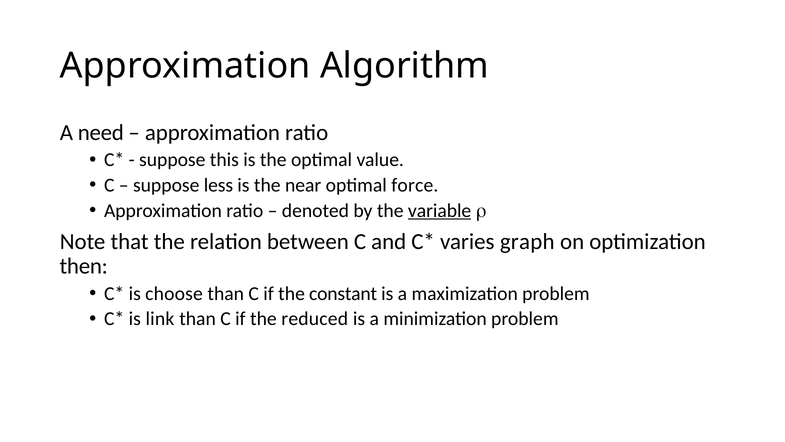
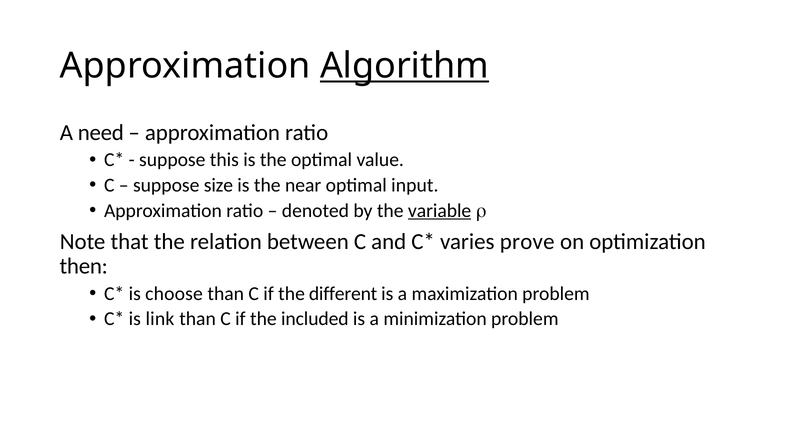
Algorithm underline: none -> present
less: less -> size
force: force -> input
graph: graph -> prove
constant: constant -> different
reduced: reduced -> included
